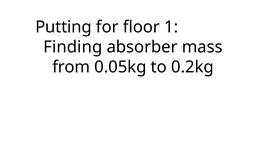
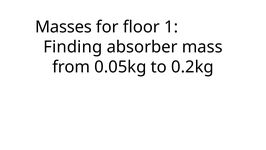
Putting: Putting -> Masses
